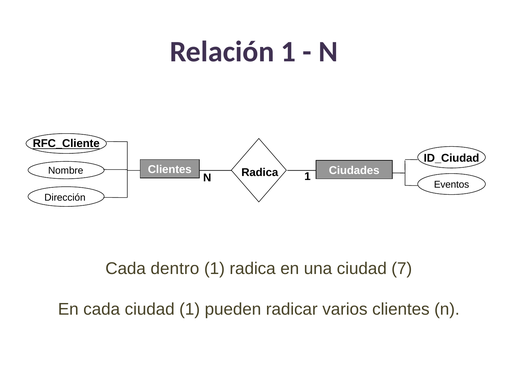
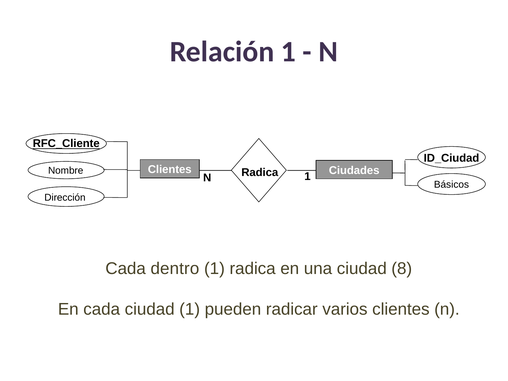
Eventos: Eventos -> Básicos
7: 7 -> 8
